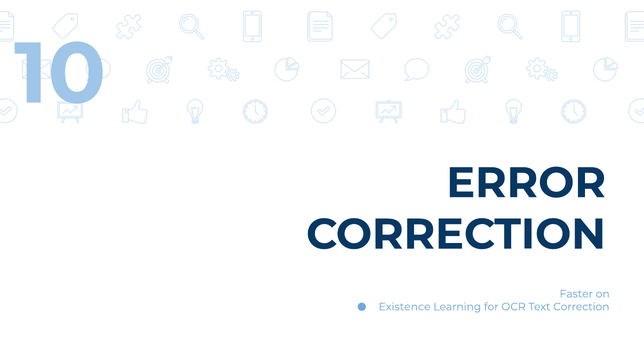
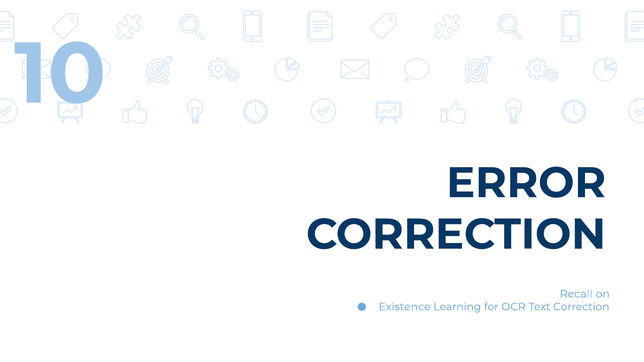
Faster: Faster -> Recall
